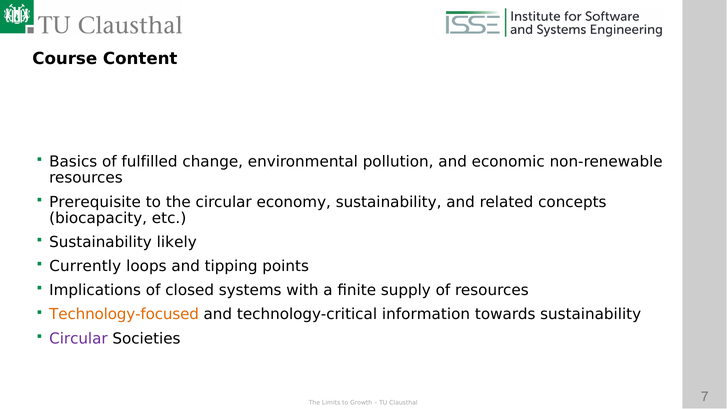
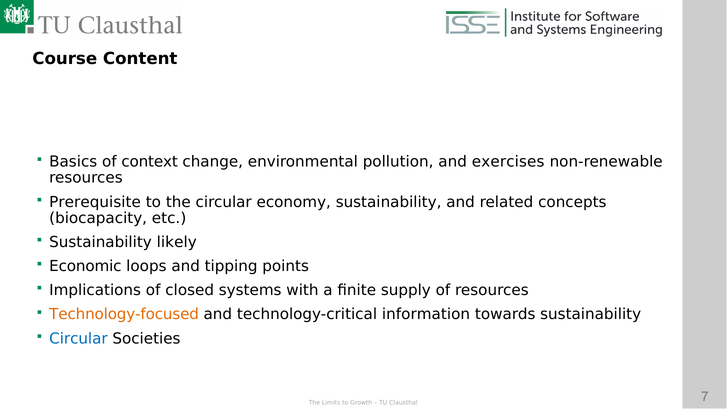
fulfilled: fulfilled -> context
economic: economic -> exercises
Currently: Currently -> Economic
Circular at (78, 338) colour: purple -> blue
